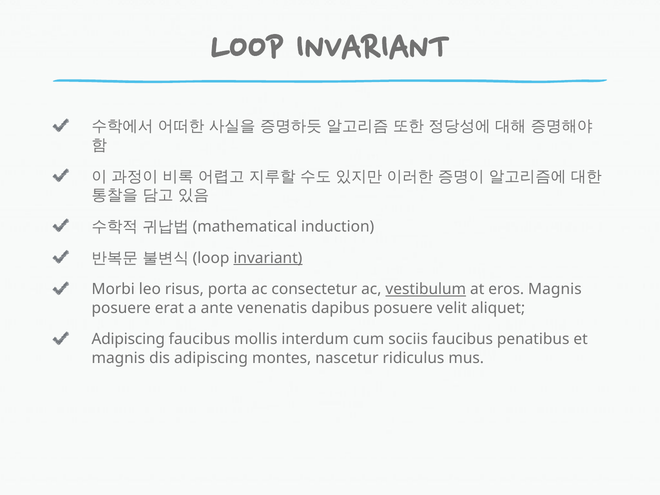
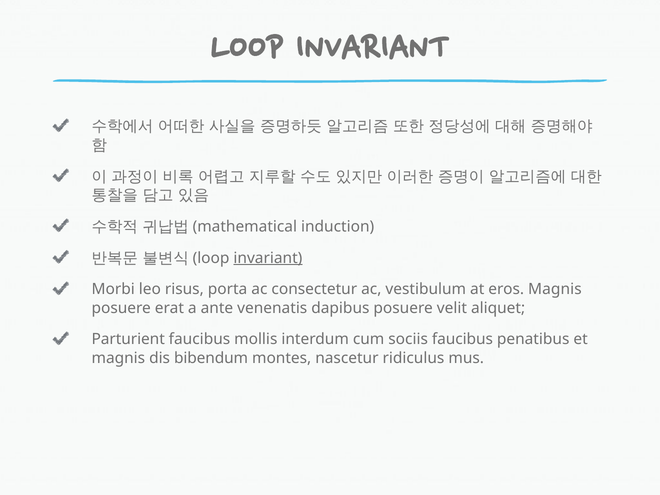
vestibulum underline: present -> none
Adipiscing at (128, 339): Adipiscing -> Parturient
dis adipiscing: adipiscing -> bibendum
